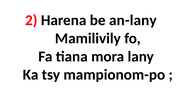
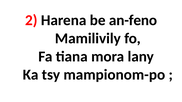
an-lany: an-lany -> an-feno
